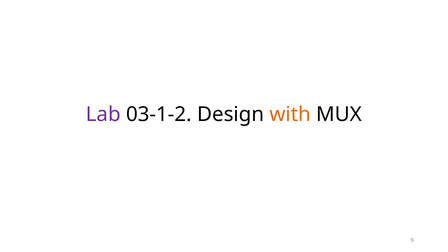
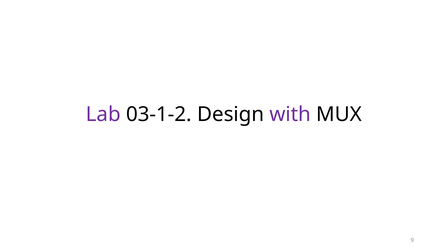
with colour: orange -> purple
